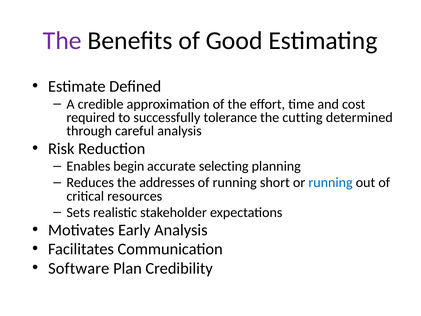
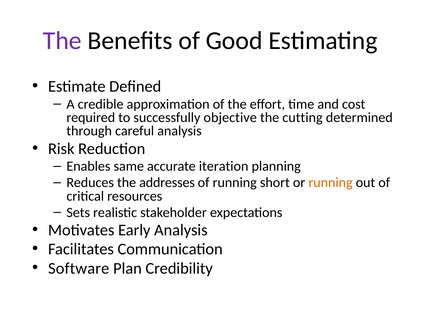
tolerance: tolerance -> objective
begin: begin -> same
selecting: selecting -> iteration
running at (331, 182) colour: blue -> orange
